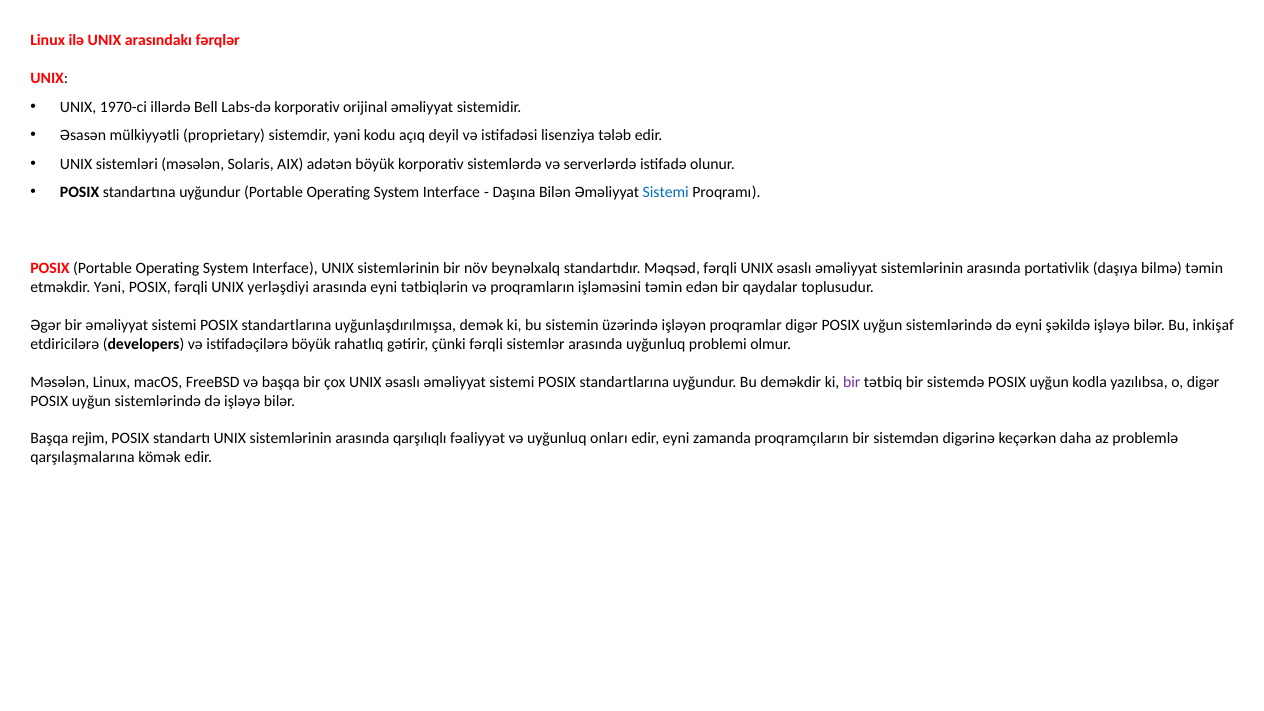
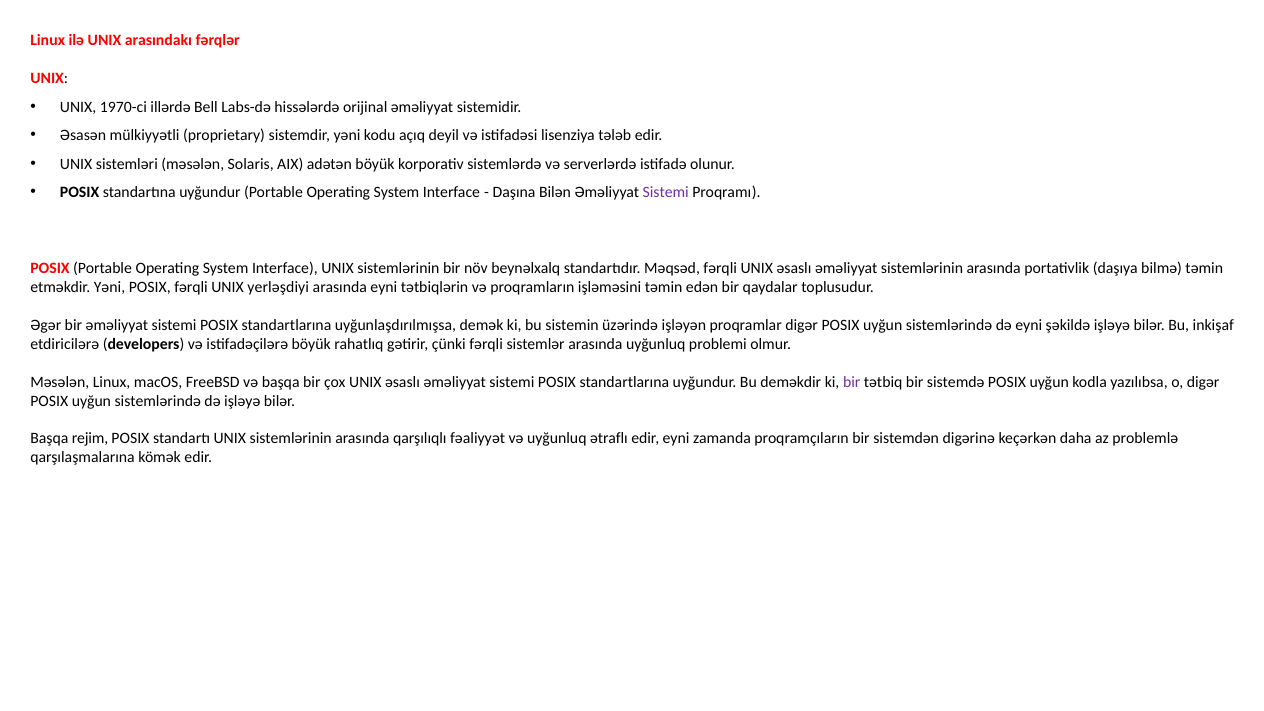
Labs-də korporativ: korporativ -> hissələrdə
Sistemi at (666, 192) colour: blue -> purple
onları: onları -> ətraflı
